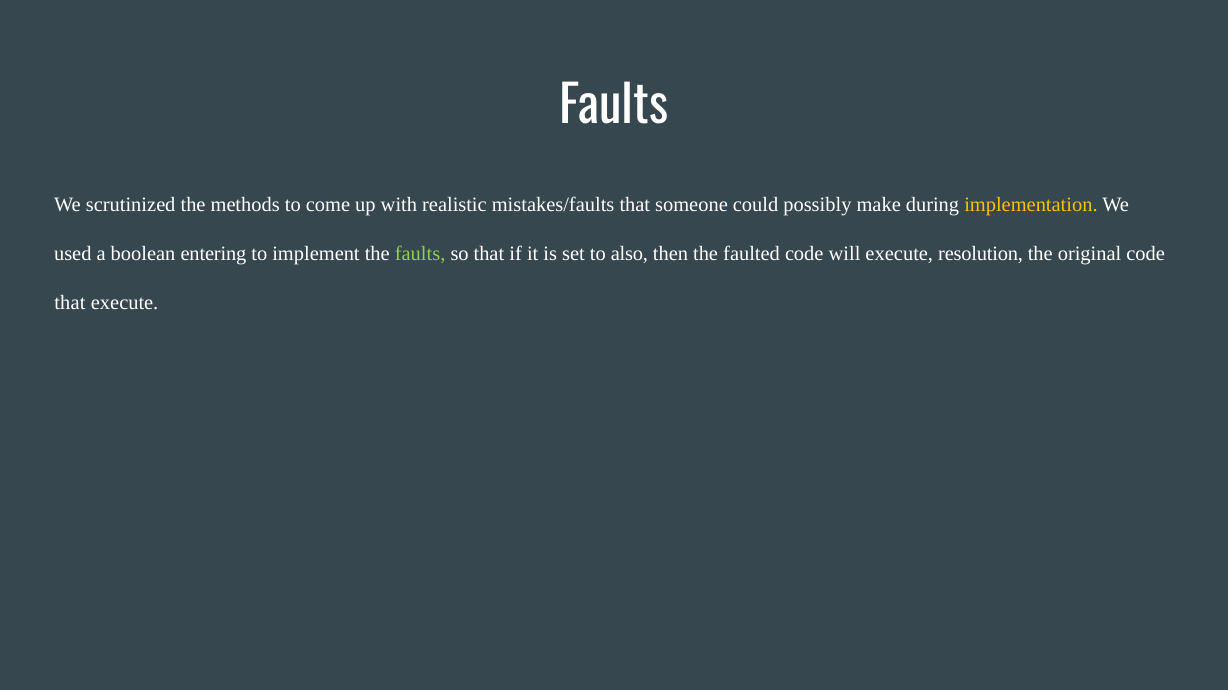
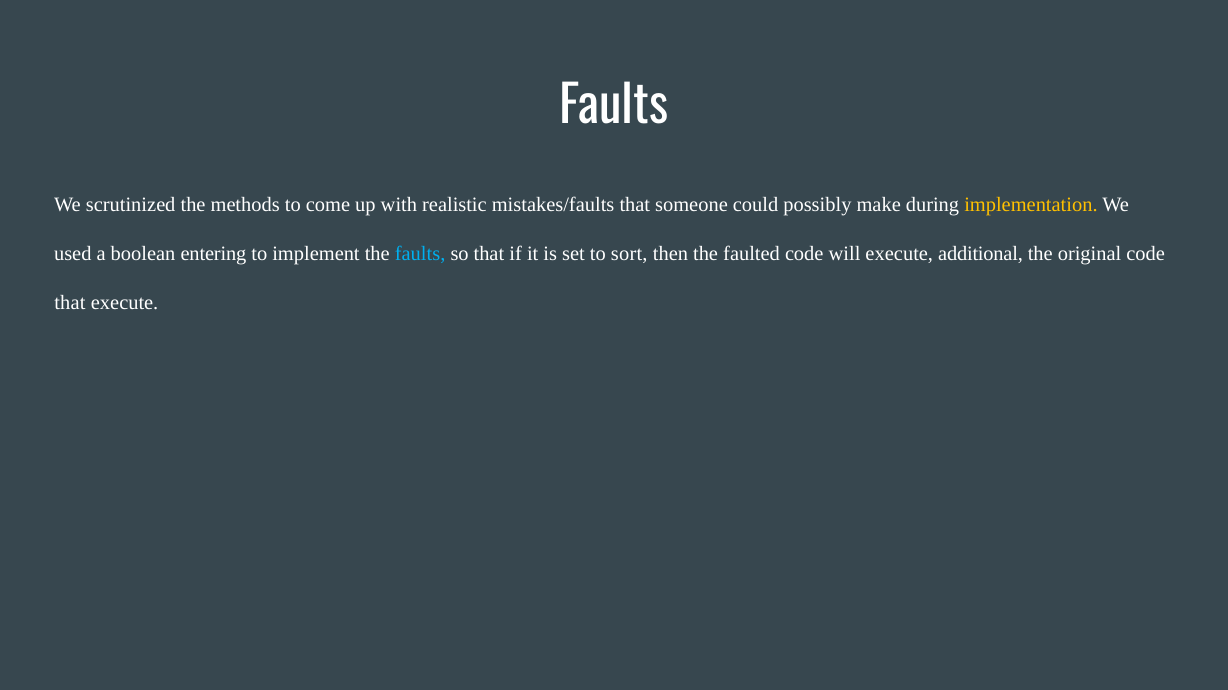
faults at (420, 254) colour: light green -> light blue
also: also -> sort
resolution: resolution -> additional
